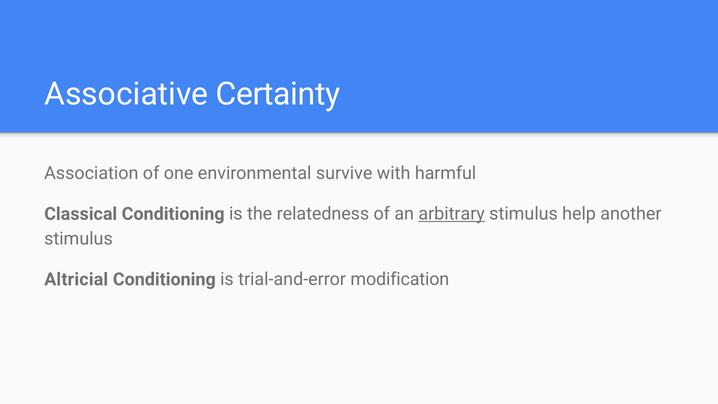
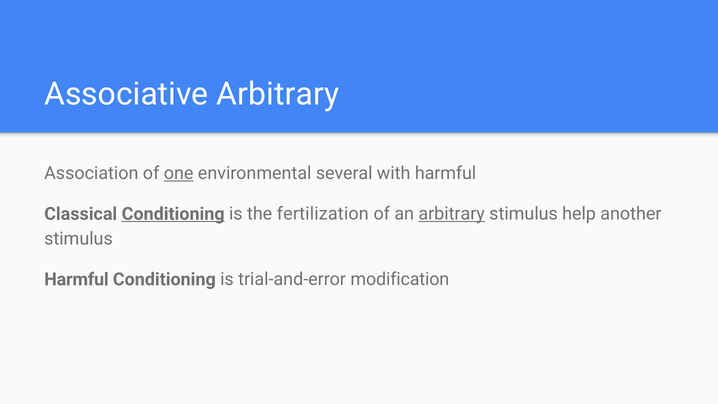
Associative Certainty: Certainty -> Arbitrary
one underline: none -> present
survive: survive -> several
Conditioning at (173, 214) underline: none -> present
relatedness: relatedness -> fertilization
Altricial at (76, 279): Altricial -> Harmful
